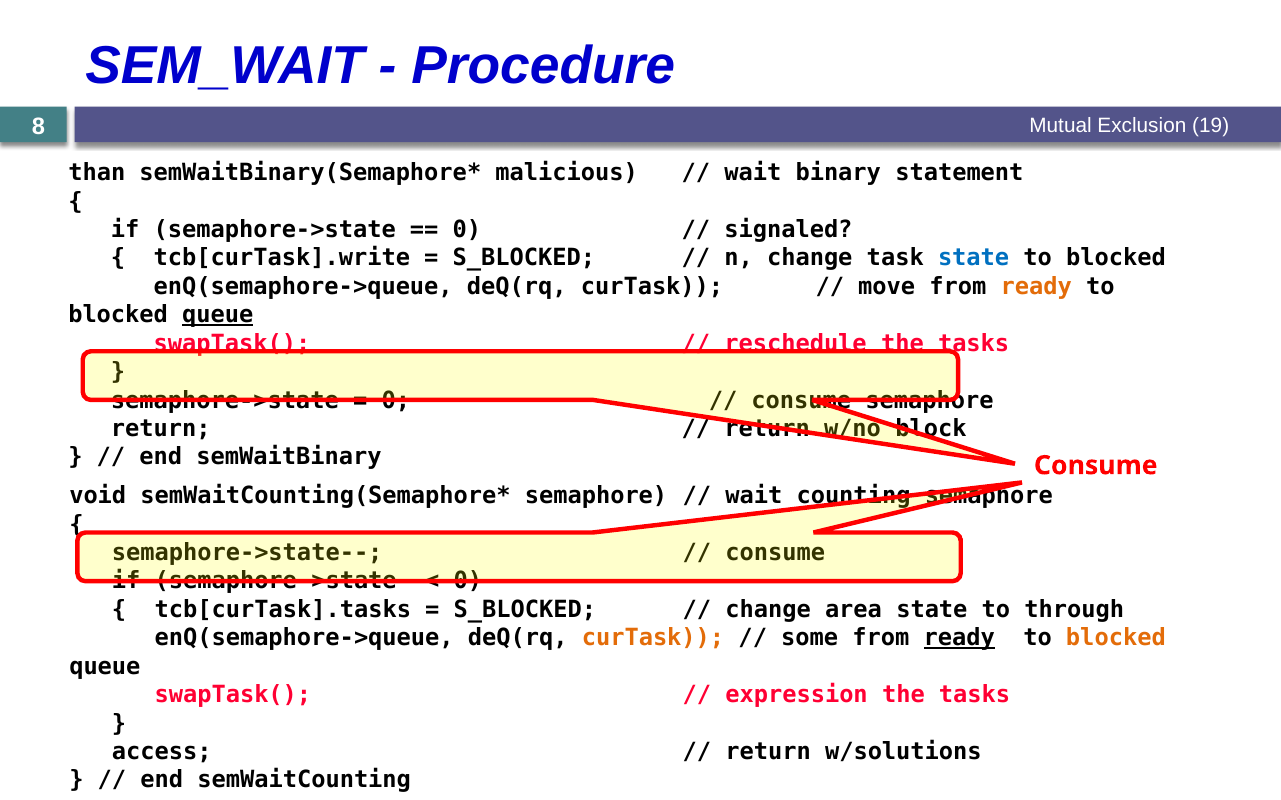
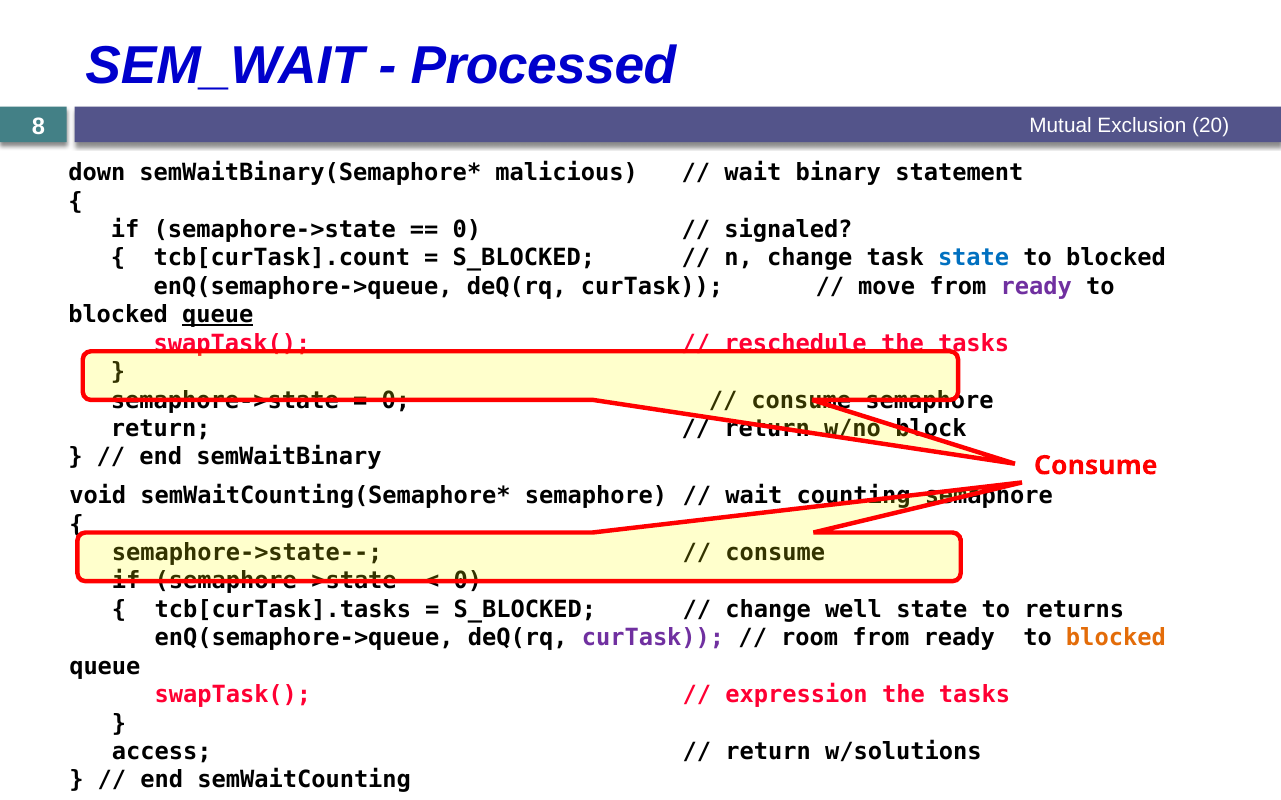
Procedure: Procedure -> Processed
19: 19 -> 20
than: than -> down
tcb[curTask].write: tcb[curTask].write -> tcb[curTask].count
ready at (1036, 287) colour: orange -> purple
area: area -> well
through: through -> returns
curTask at (653, 639) colour: orange -> purple
some: some -> room
ready at (959, 639) underline: present -> none
